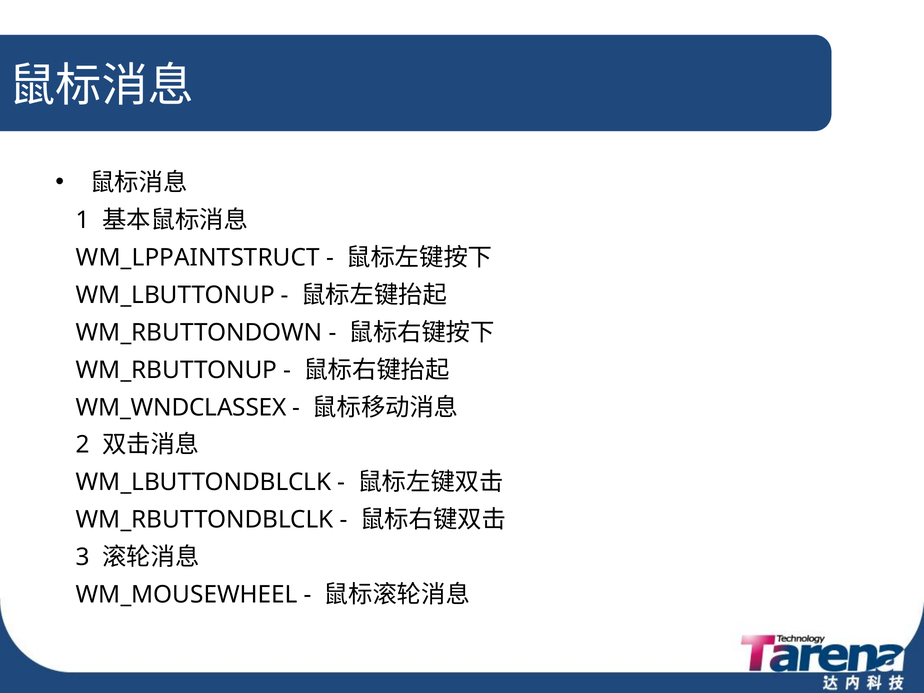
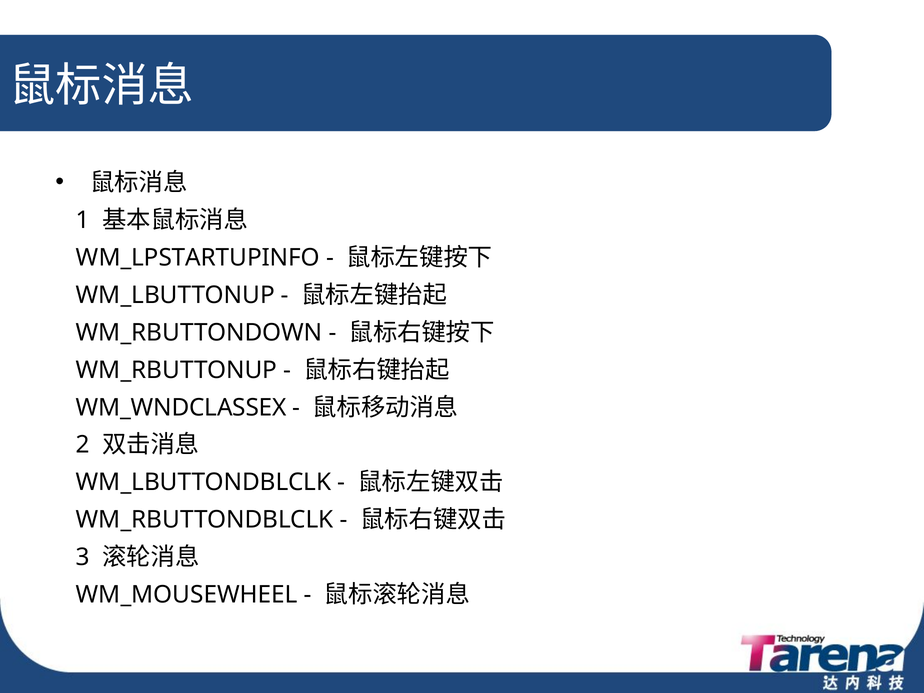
WM_LPPAINTSTRUCT: WM_LPPAINTSTRUCT -> WM_LPSTARTUPINFO
